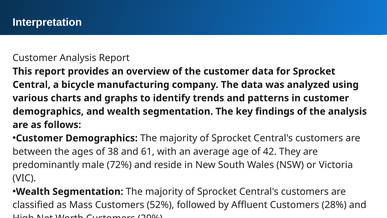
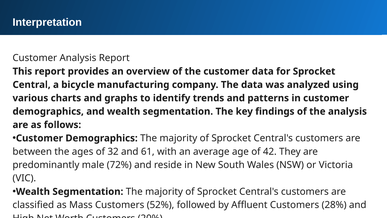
38: 38 -> 32
